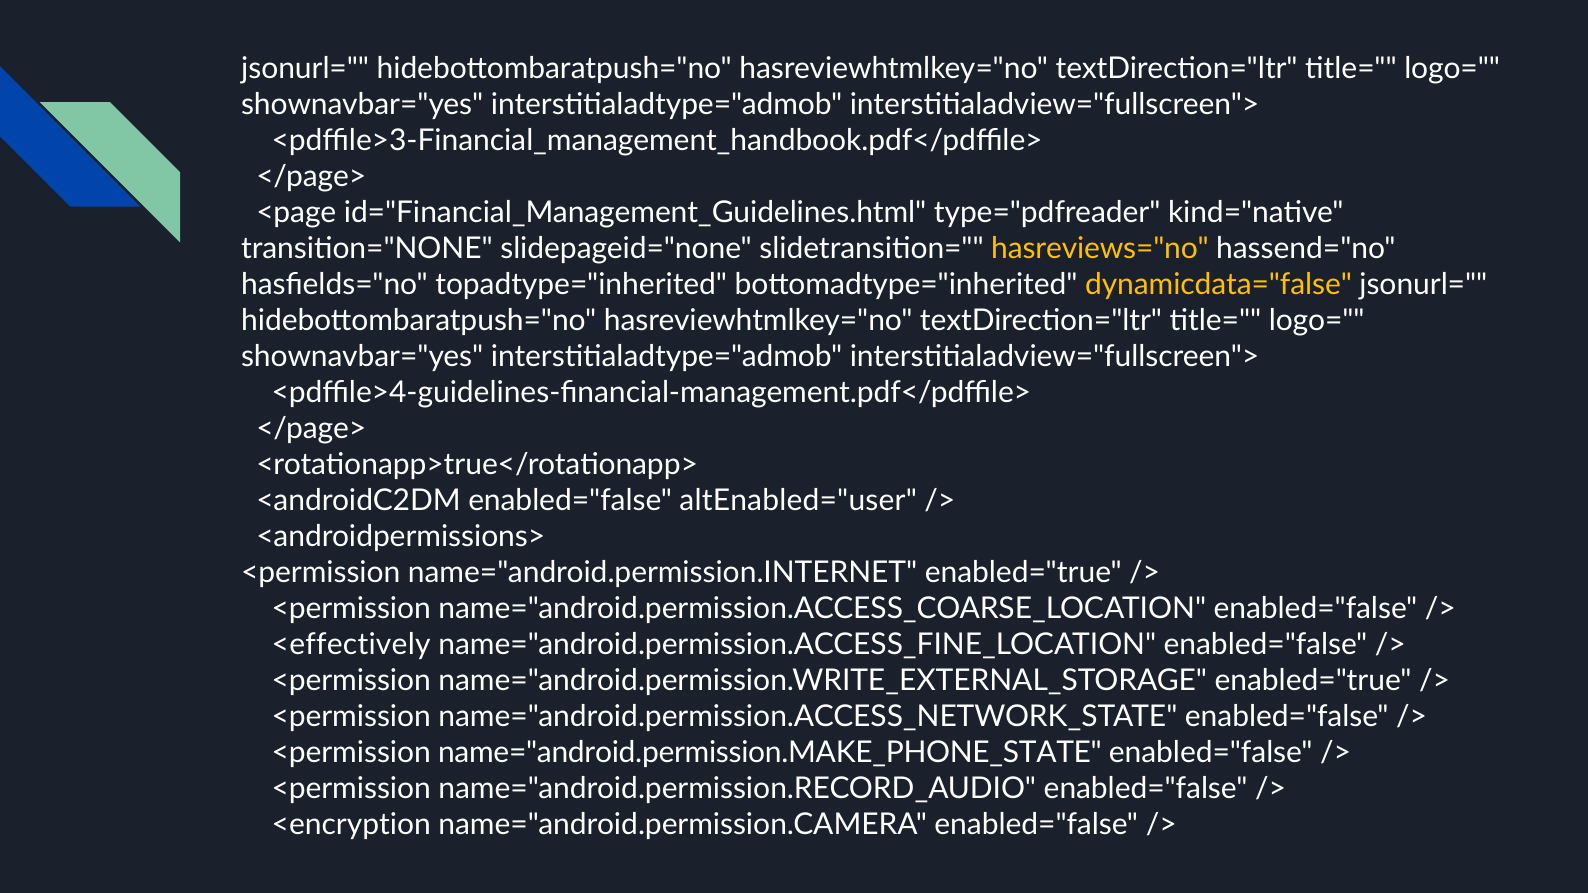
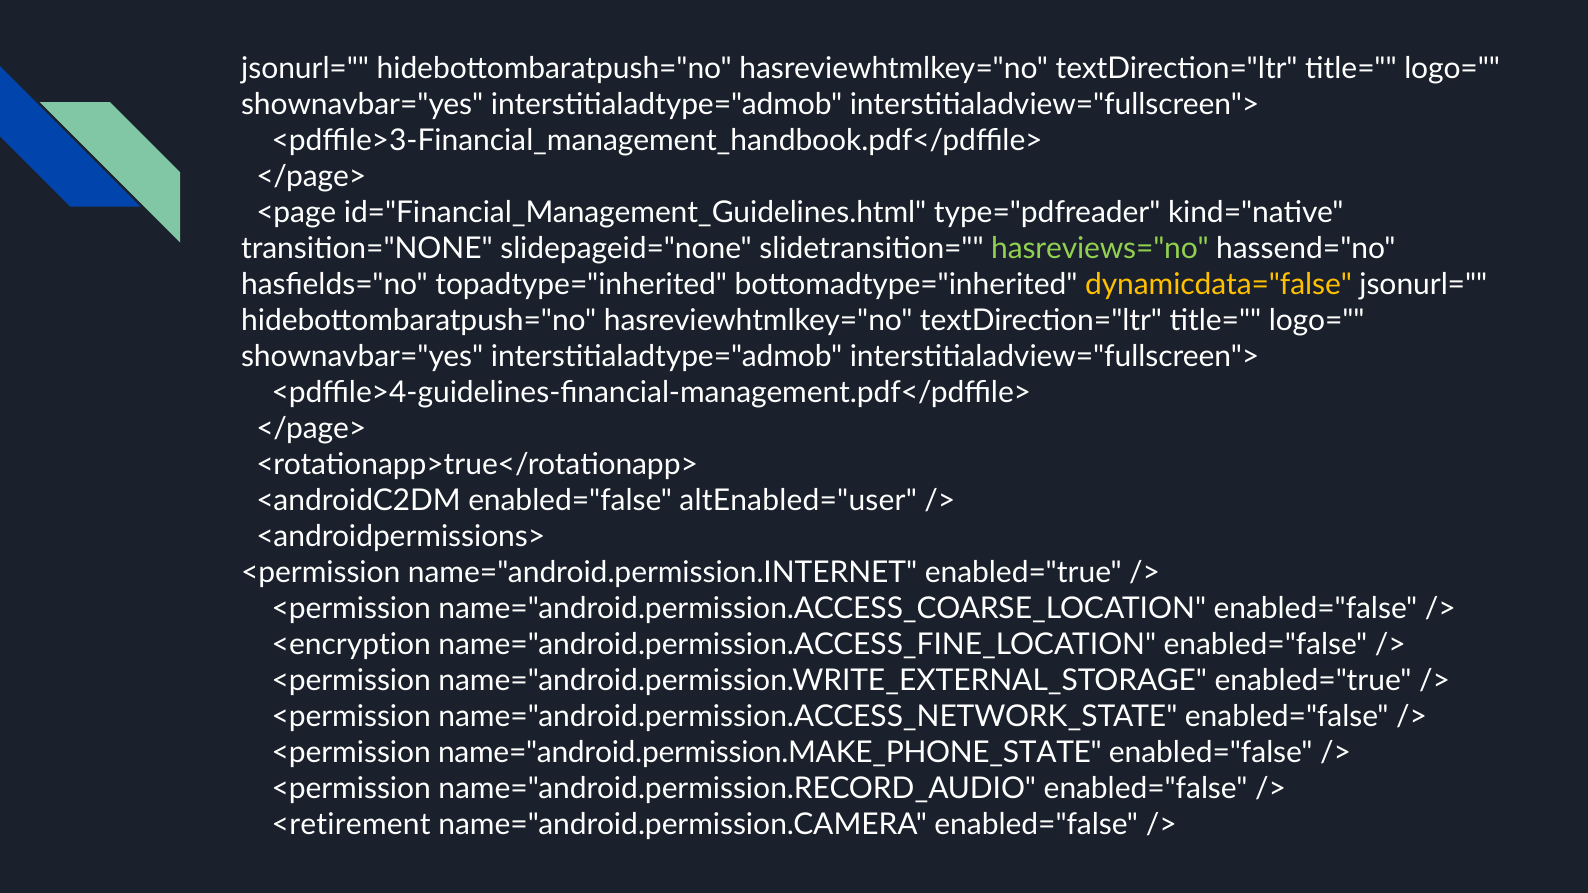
hasreviews="no colour: yellow -> light green
<effectively: <effectively -> <encryption
<encryption: <encryption -> <retirement
